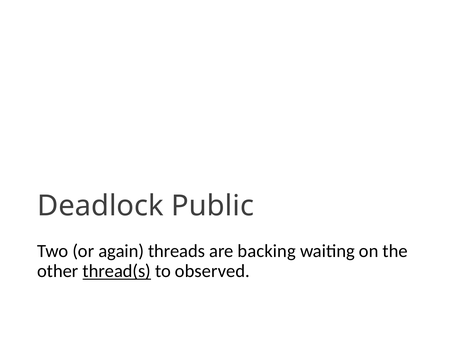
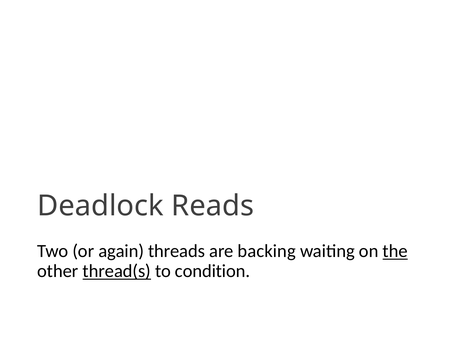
Public: Public -> Reads
the underline: none -> present
observed: observed -> condition
